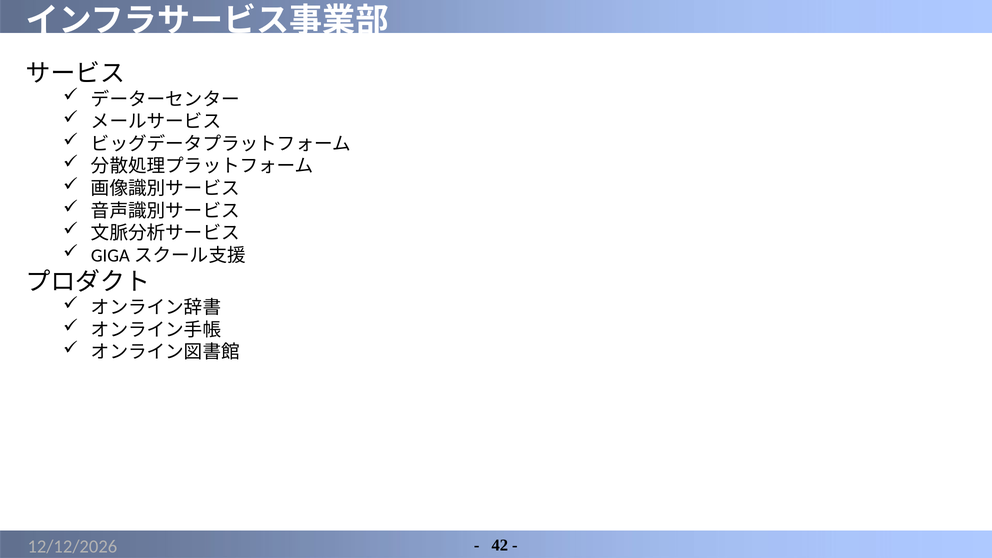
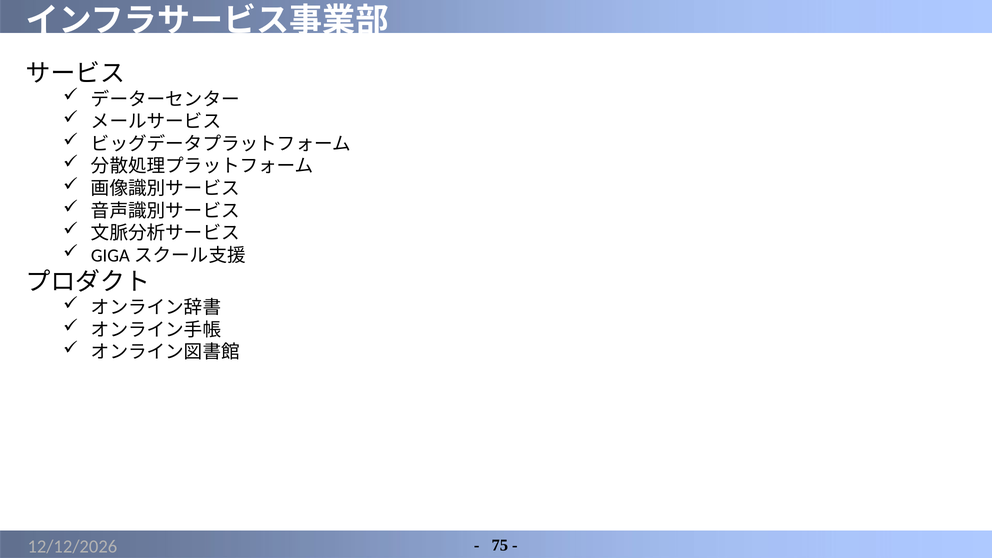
42: 42 -> 75
